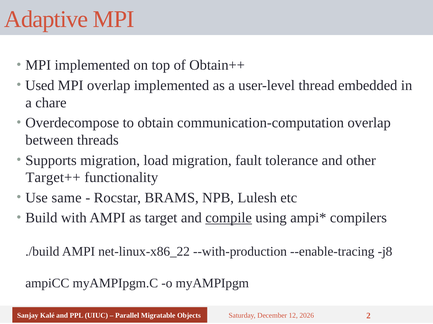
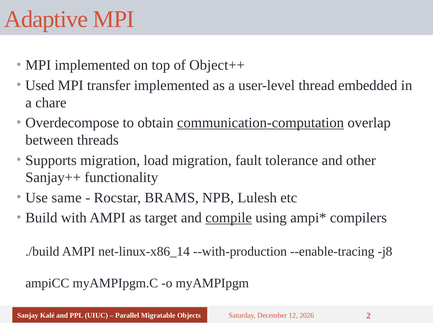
Obtain++: Obtain++ -> Object++
MPI overlap: overlap -> transfer
communication-computation underline: none -> present
Target++: Target++ -> Sanjay++
net-linux-x86_22: net-linux-x86_22 -> net-linux-x86_14
